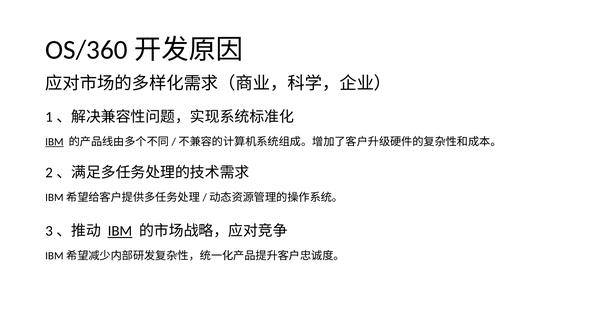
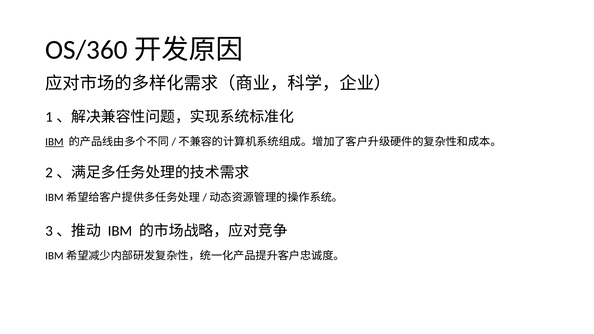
IBM at (120, 231) underline: present -> none
